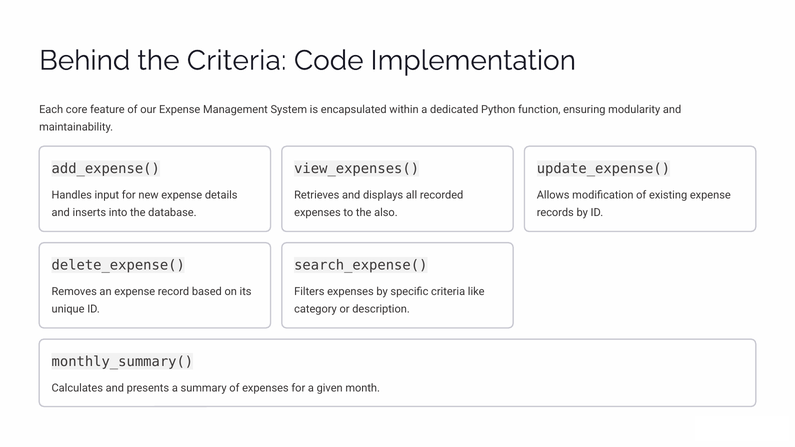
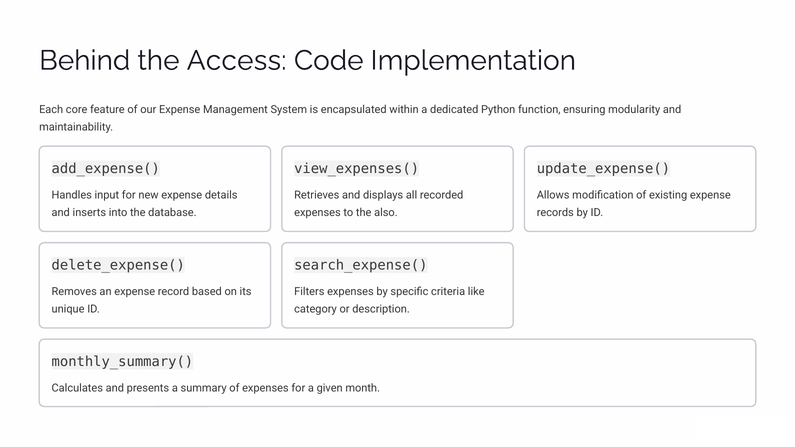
the Criteria: Criteria -> Access
